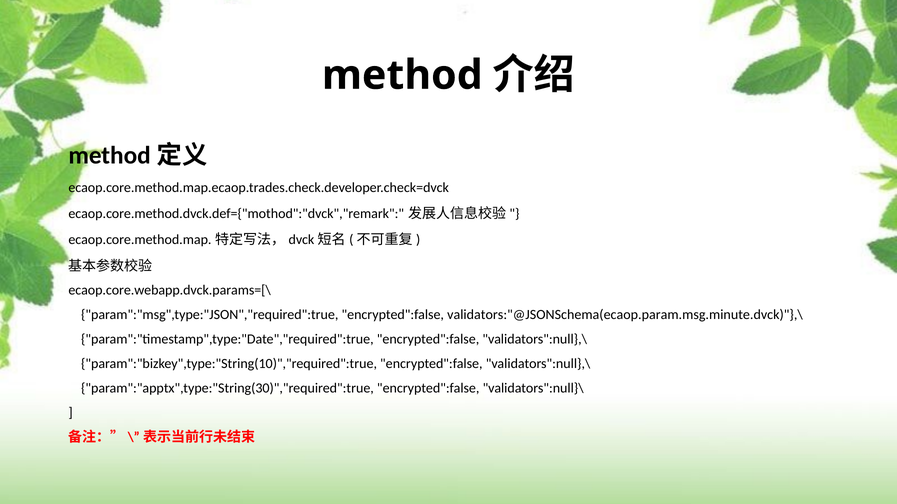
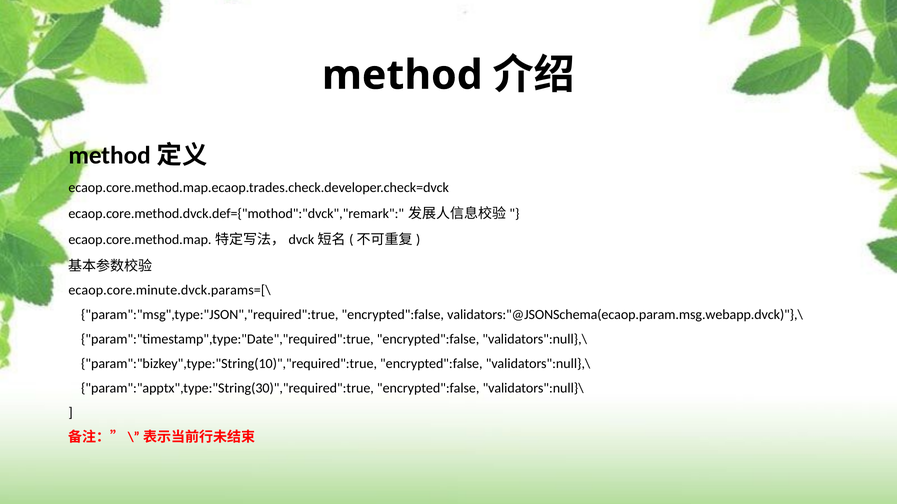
ecaop.core.webapp.dvck.params=[\: ecaop.core.webapp.dvck.params=[\ -> ecaop.core.minute.dvck.params=[\
validators:"@JSONSchema(ecaop.param.msg.minute.dvck)"},\: validators:"@JSONSchema(ecaop.param.msg.minute.dvck)"},\ -> validators:"@JSONSchema(ecaop.param.msg.webapp.dvck)"},\
